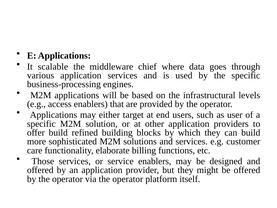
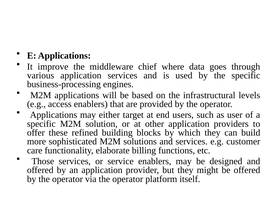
scalable: scalable -> improve
offer build: build -> these
